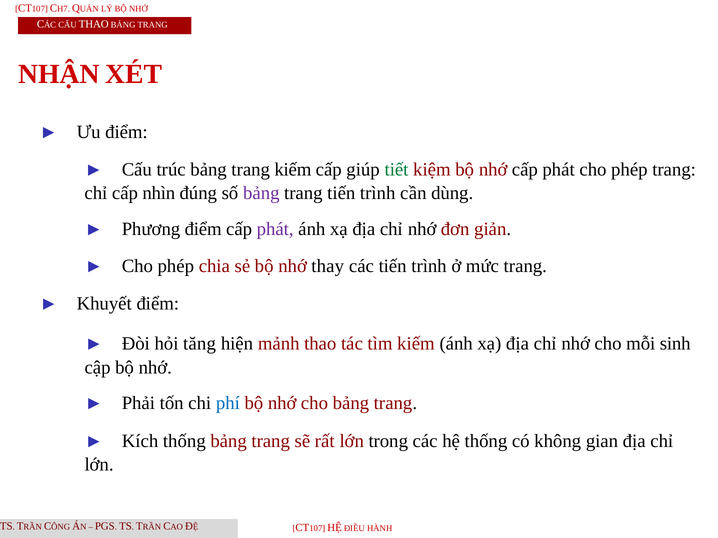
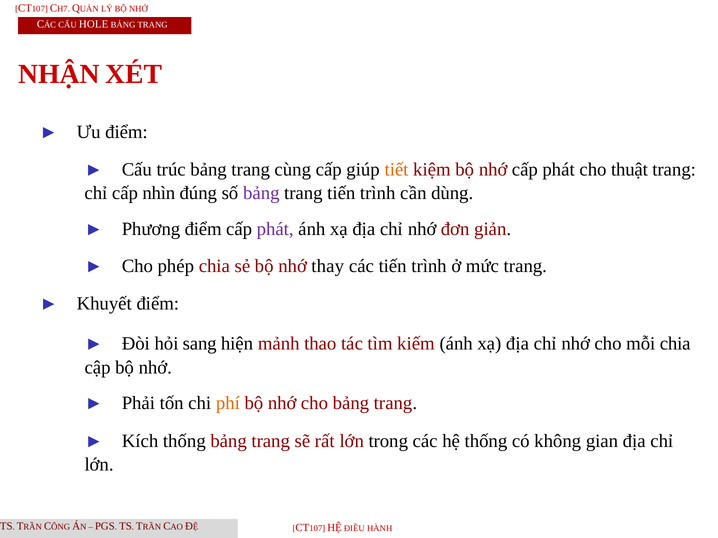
CẤU THAO: THAO -> HOLE
trang kiếm: kiếm -> cùng
tiết colour: green -> orange
phát cho phép: phép -> thuật
tăng: tăng -> sang
mỗi sinh: sinh -> chia
phí colour: blue -> orange
